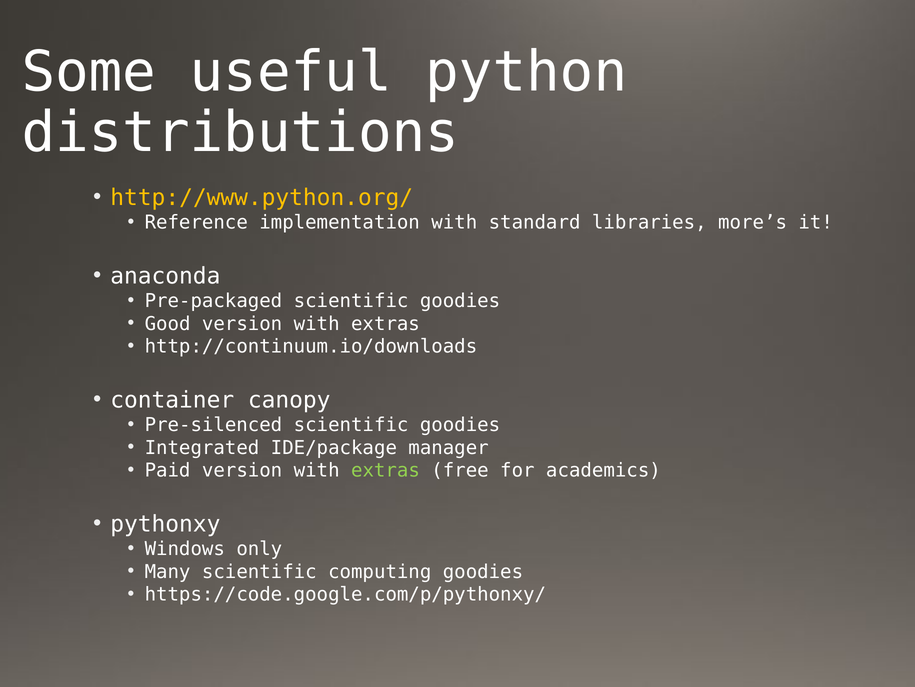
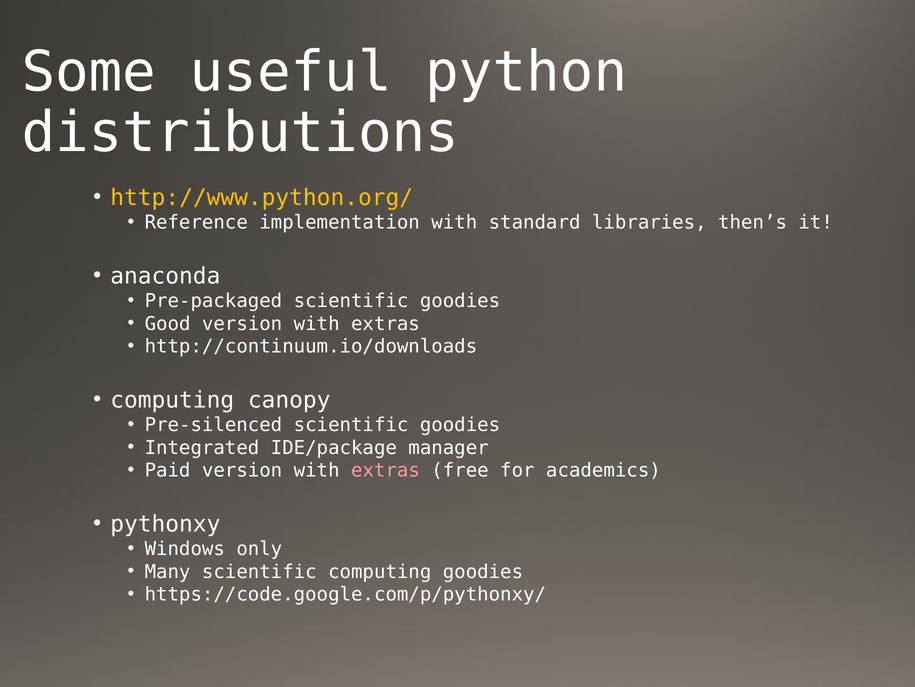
more’s: more’s -> then’s
container at (172, 400): container -> computing
extras at (385, 470) colour: light green -> pink
